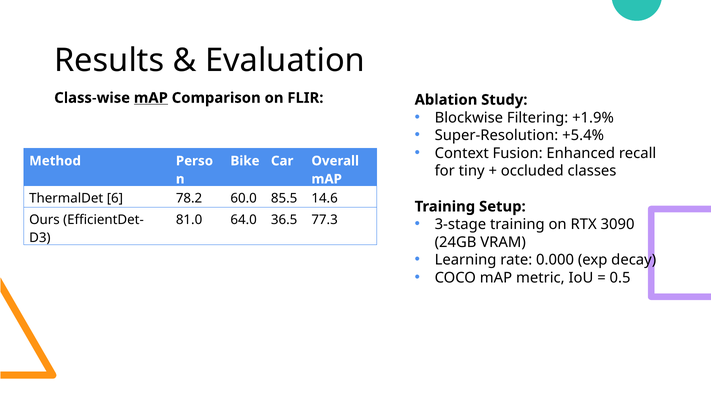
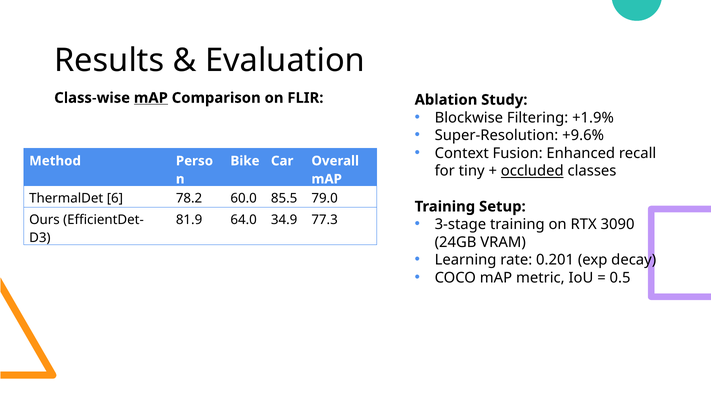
+5.4%: +5.4% -> +9.6%
occluded underline: none -> present
14.6: 14.6 -> 79.0
81.0: 81.0 -> 81.9
36.5: 36.5 -> 34.9
0.000: 0.000 -> 0.201
